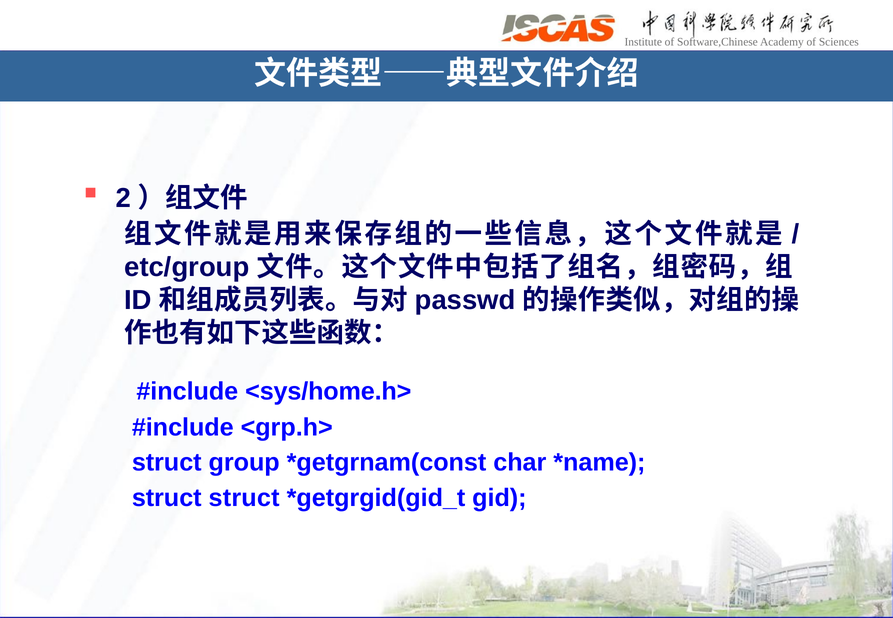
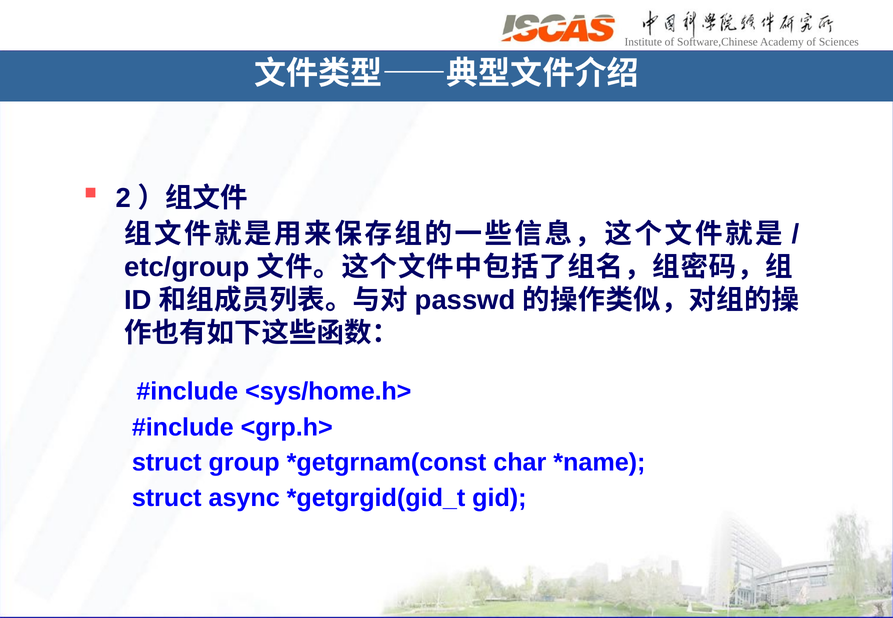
struct struct: struct -> async
